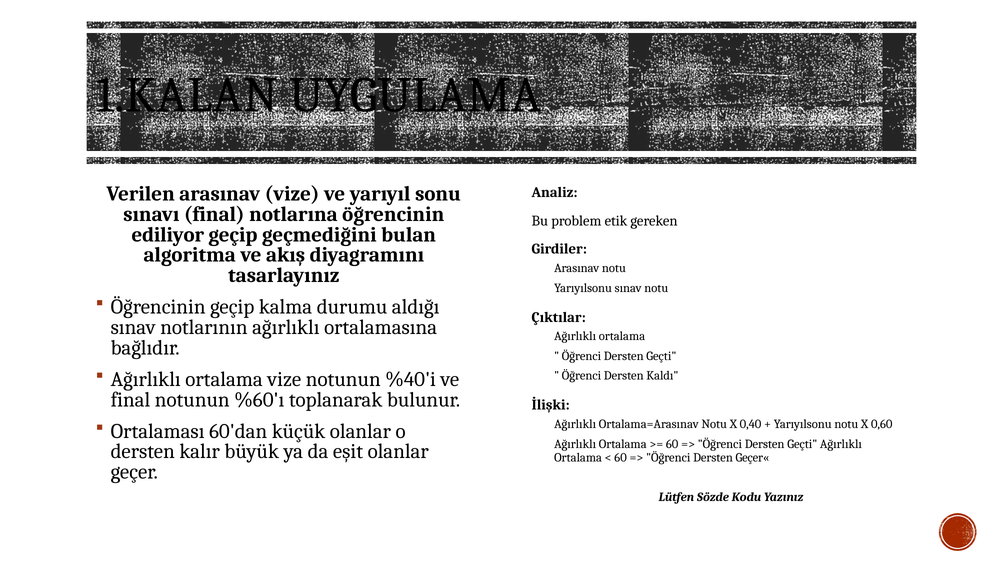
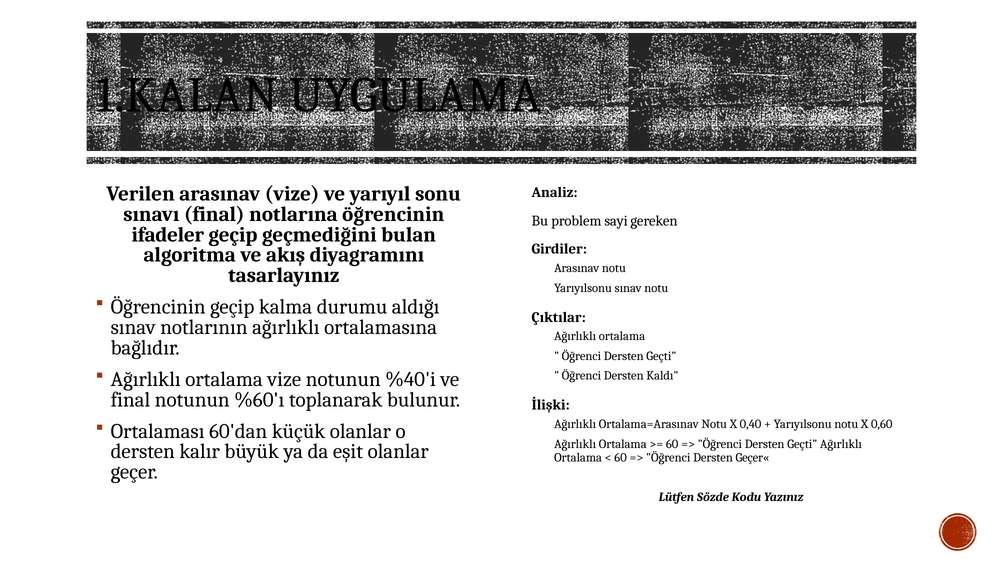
etik: etik -> sayi
ediliyor: ediliyor -> ifadeler
